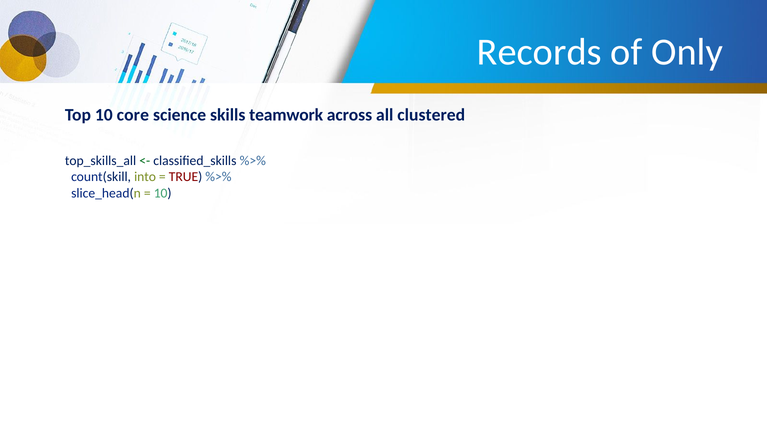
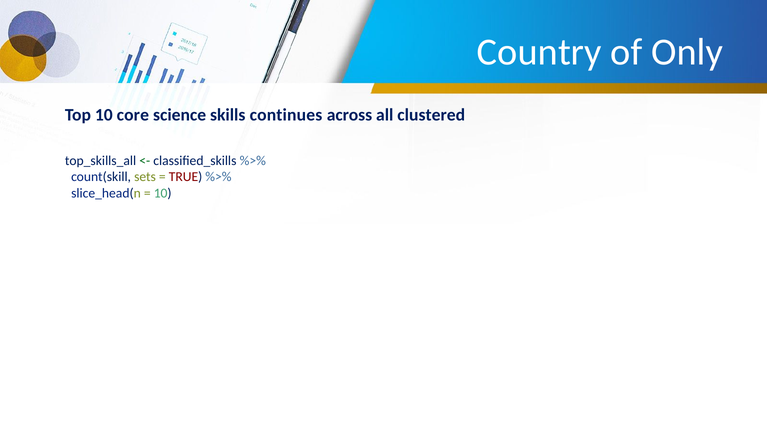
Records: Records -> Country
teamwork: teamwork -> continues
into: into -> sets
